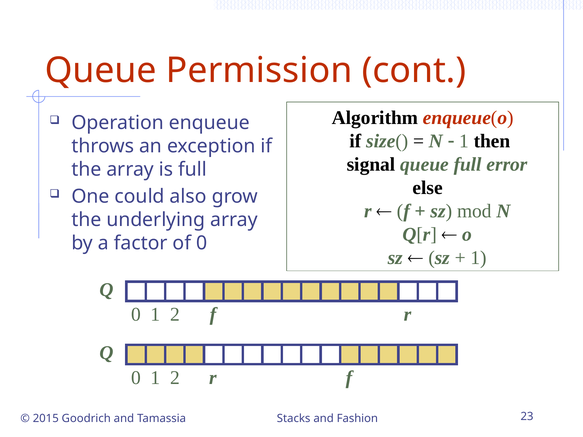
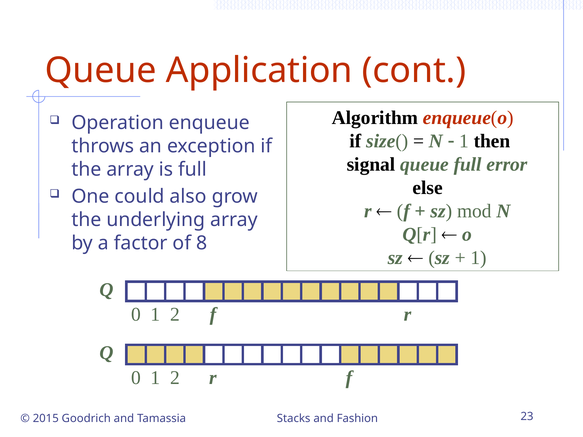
Permission: Permission -> Application
of 0: 0 -> 8
